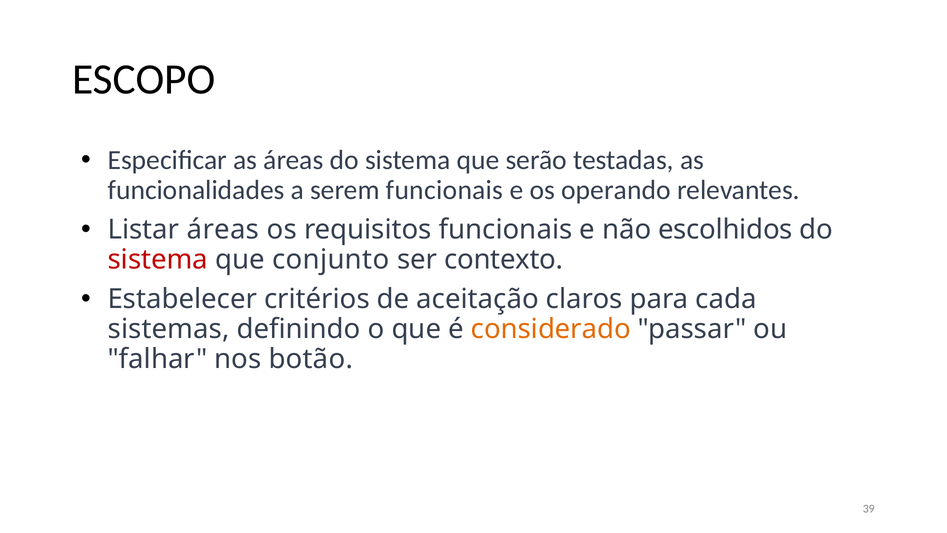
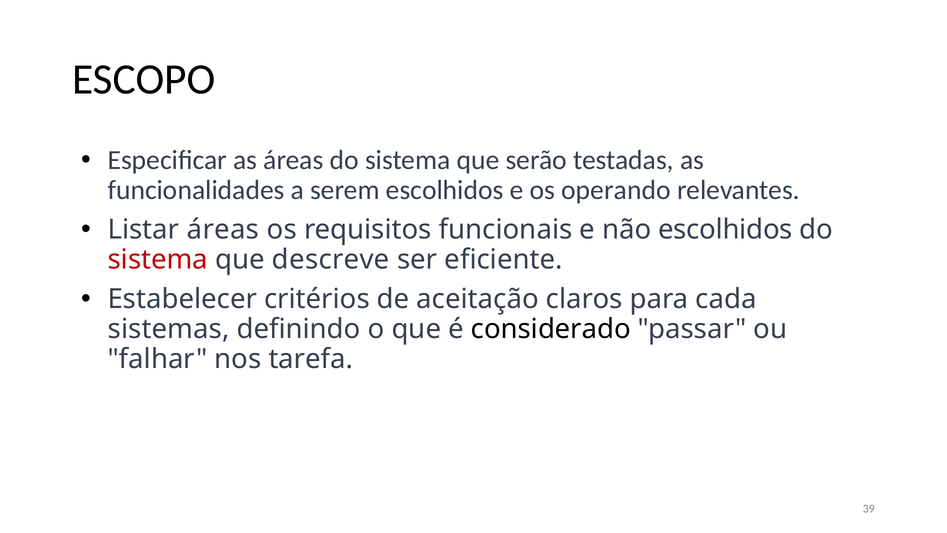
serem funcionais: funcionais -> escolhidos
conjunto: conjunto -> descreve
contexto: contexto -> eficiente
considerado colour: orange -> black
botão: botão -> tarefa
